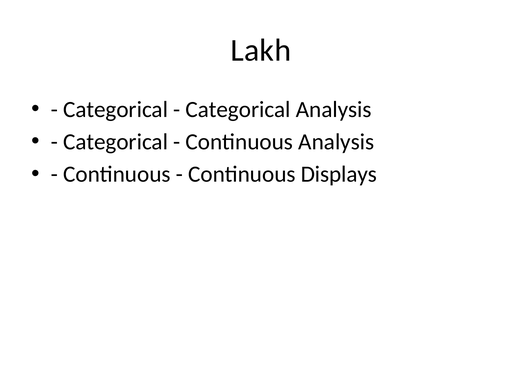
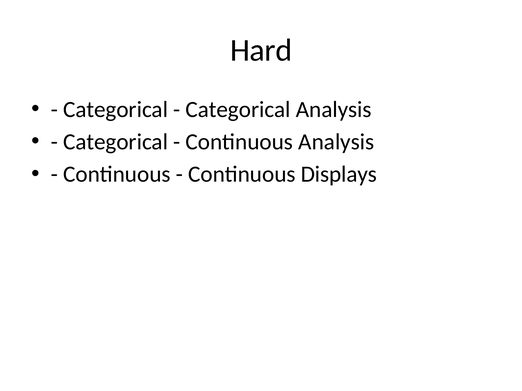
Lakh: Lakh -> Hard
